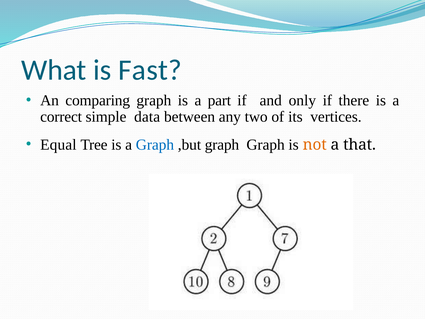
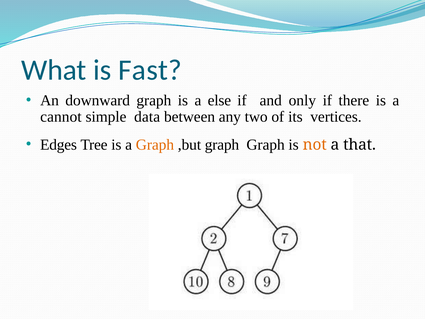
comparing: comparing -> downward
part: part -> else
correct: correct -> cannot
Equal: Equal -> Edges
Graph at (155, 145) colour: blue -> orange
